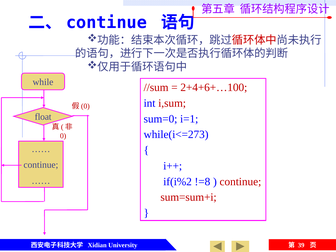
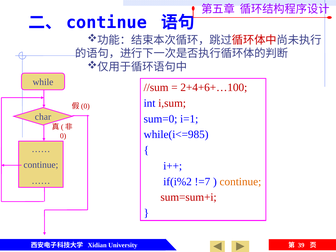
float: float -> char
while(i<=273: while(i<=273 -> while(i<=985
!=8: !=8 -> !=7
continue at (240, 182) colour: red -> orange
